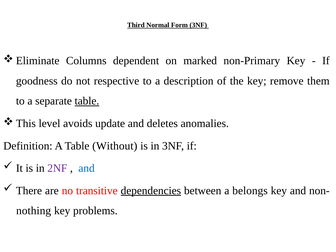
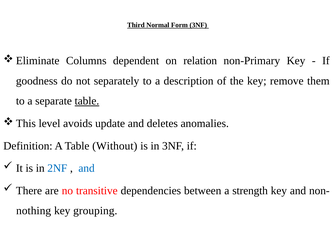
marked: marked -> relation
respective: respective -> separately
2NF colour: purple -> blue
dependencies underline: present -> none
belongs: belongs -> strength
problems: problems -> grouping
